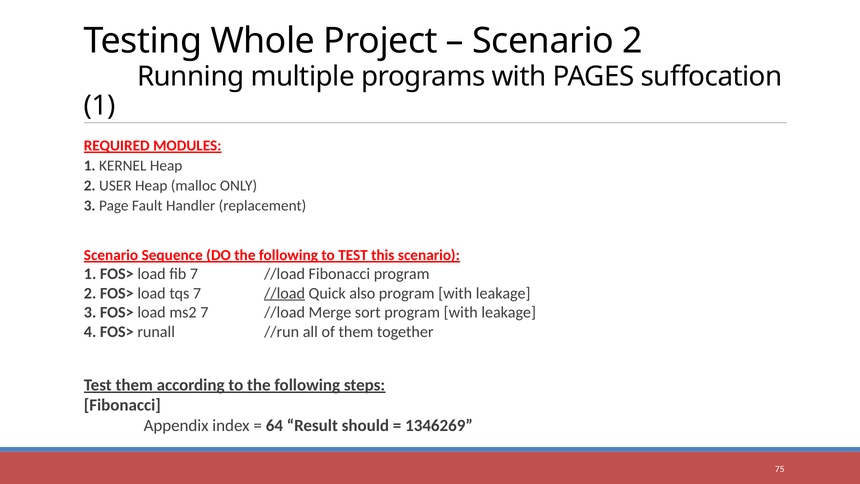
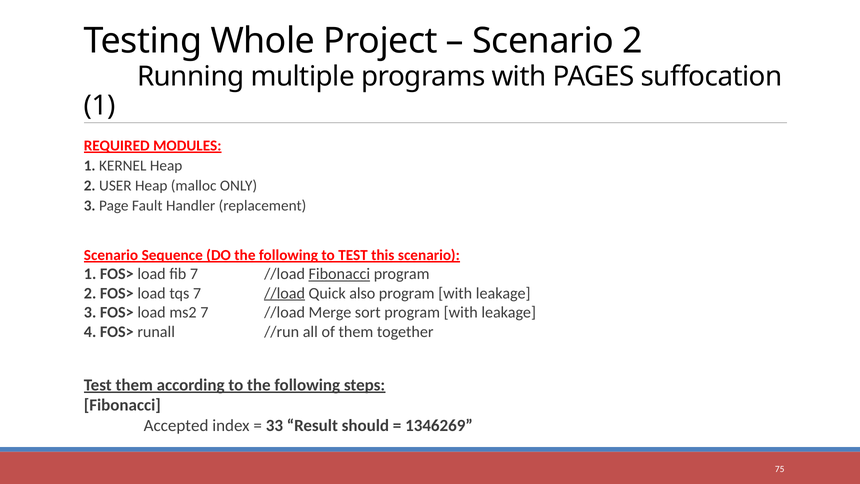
Fibonacci at (339, 274) underline: none -> present
Appendix: Appendix -> Accepted
64: 64 -> 33
